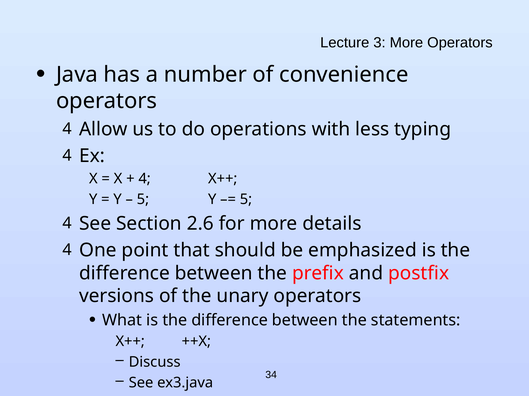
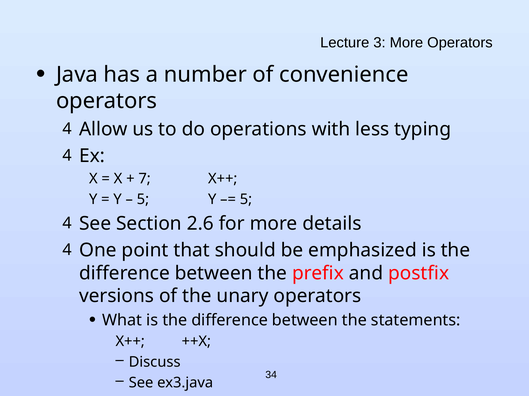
4 at (145, 179): 4 -> 7
